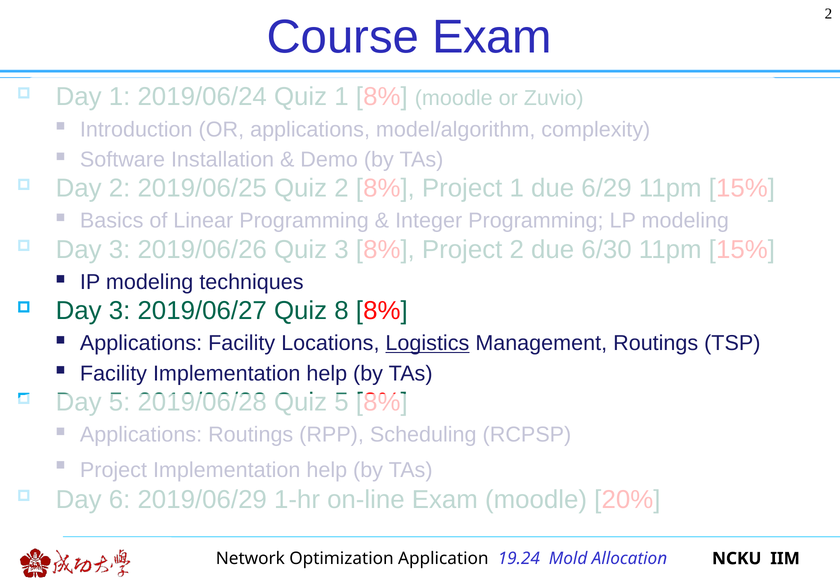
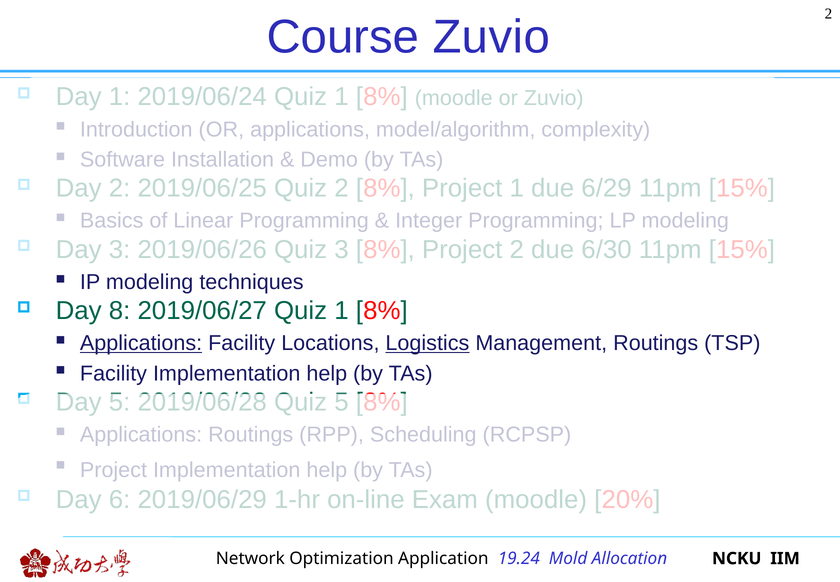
Course Exam: Exam -> Zuvio
3 at (120, 311): 3 -> 8
2019/06/27 Quiz 8: 8 -> 1
Applications at (141, 343) underline: none -> present
